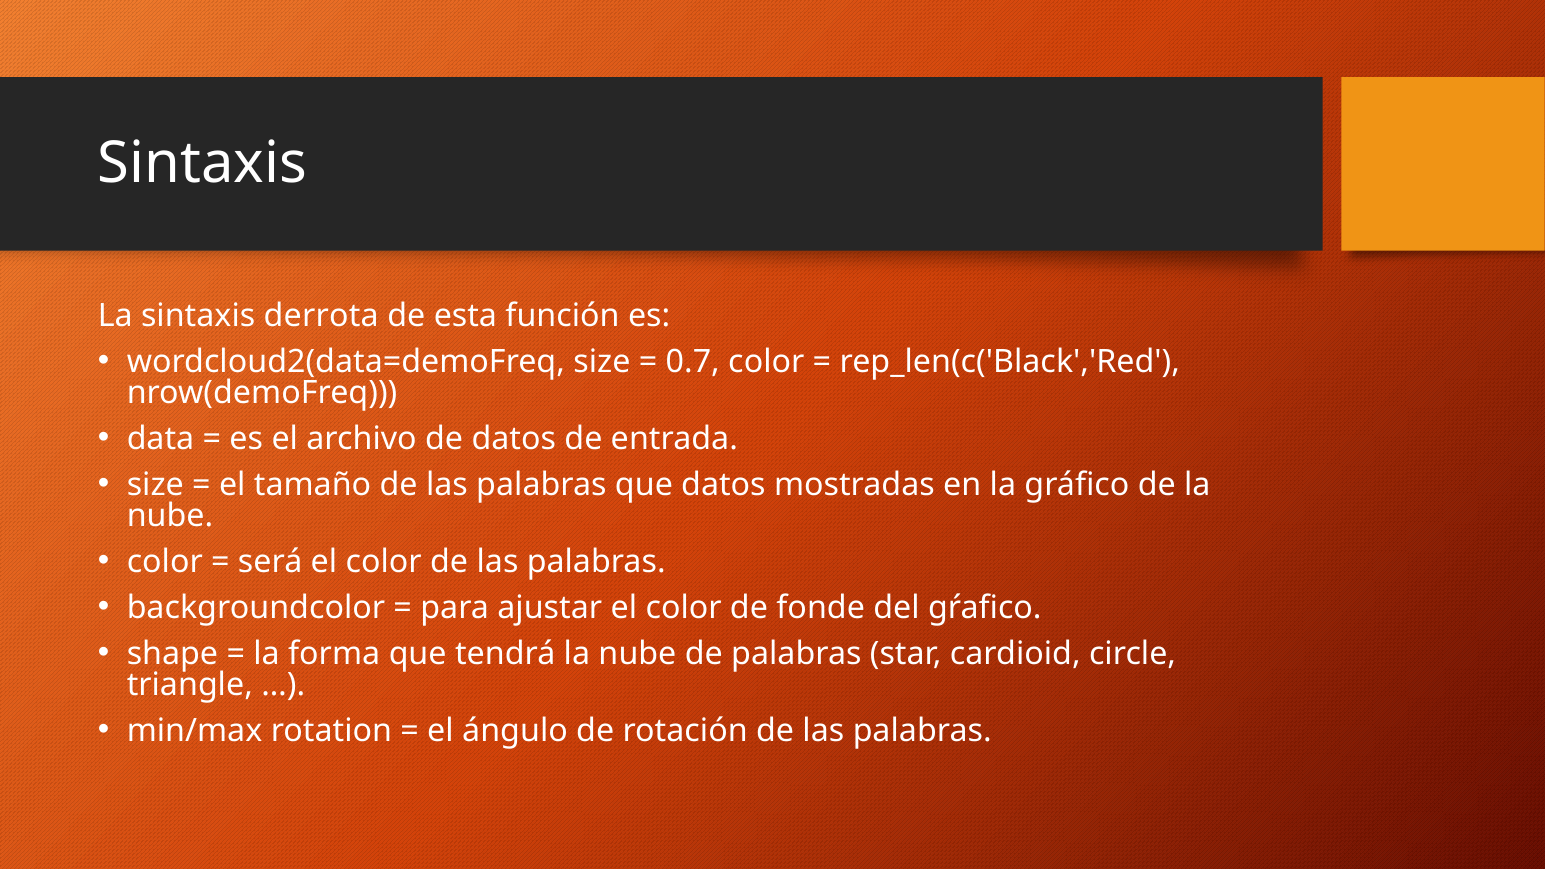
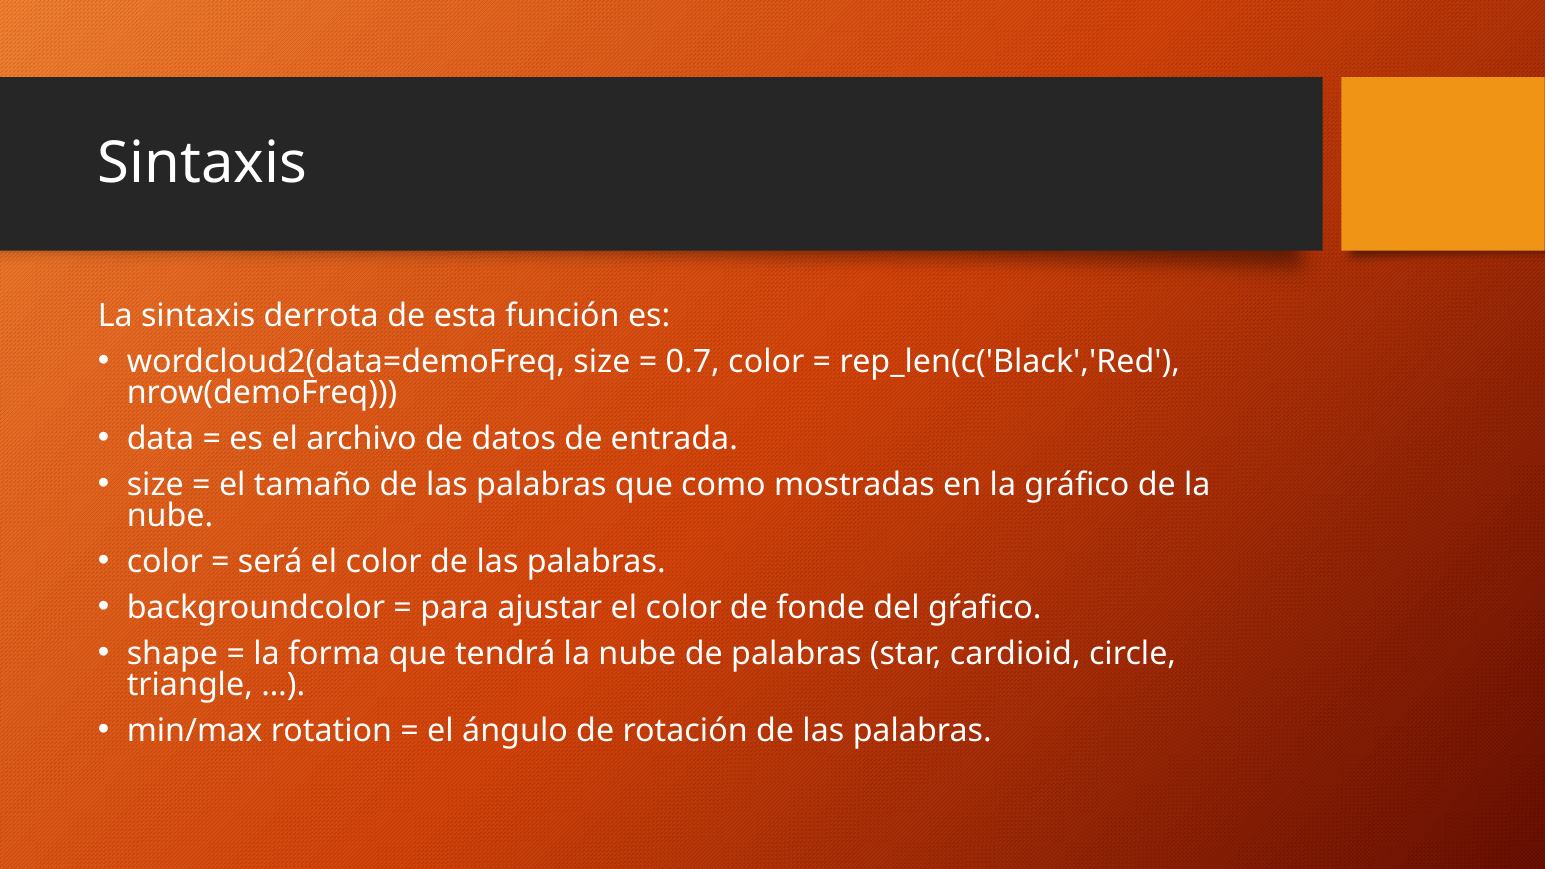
que datos: datos -> como
